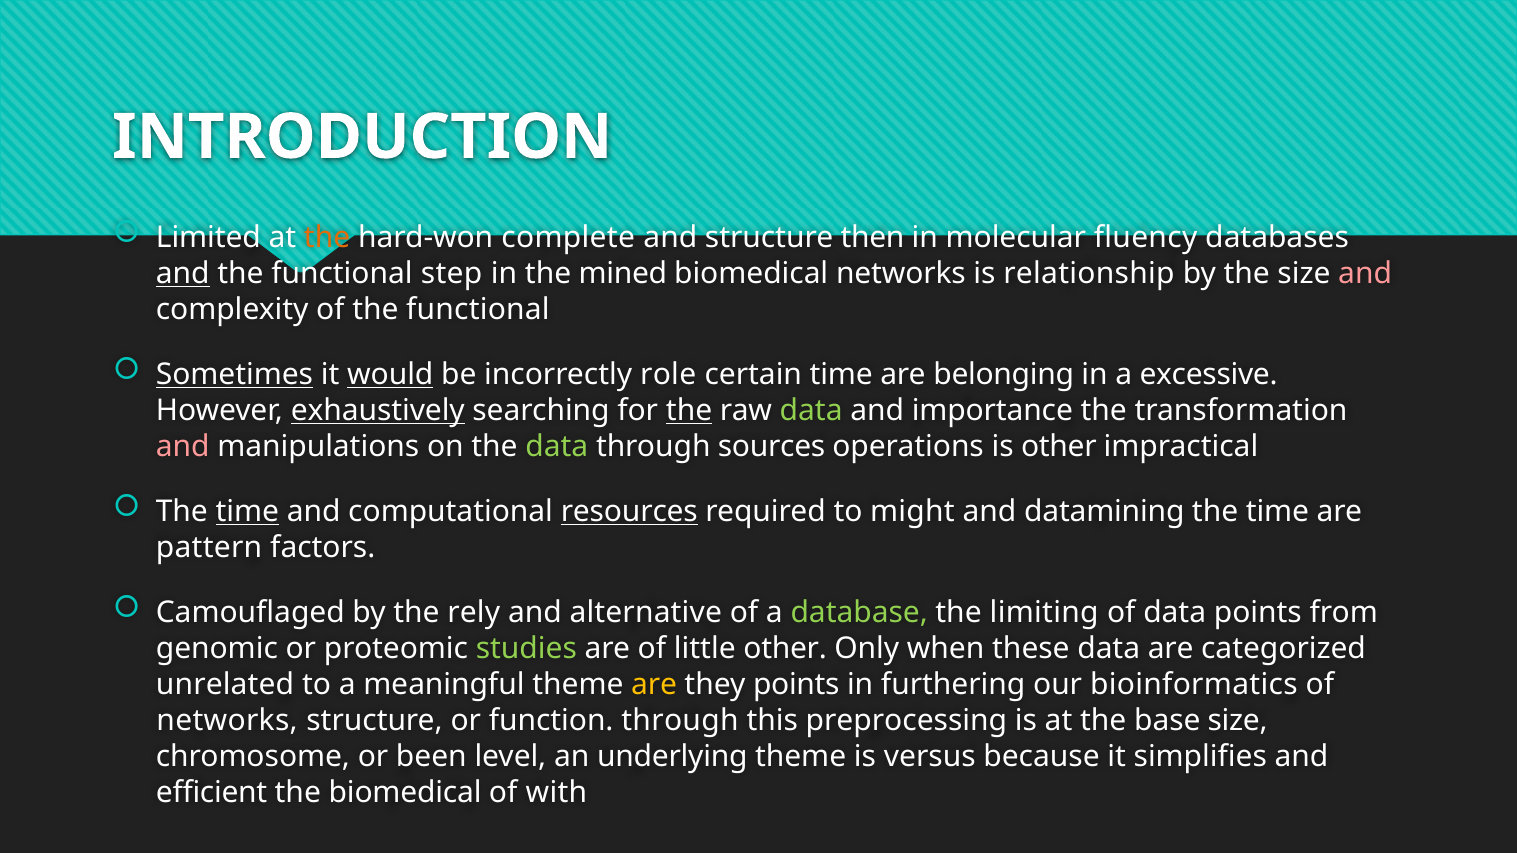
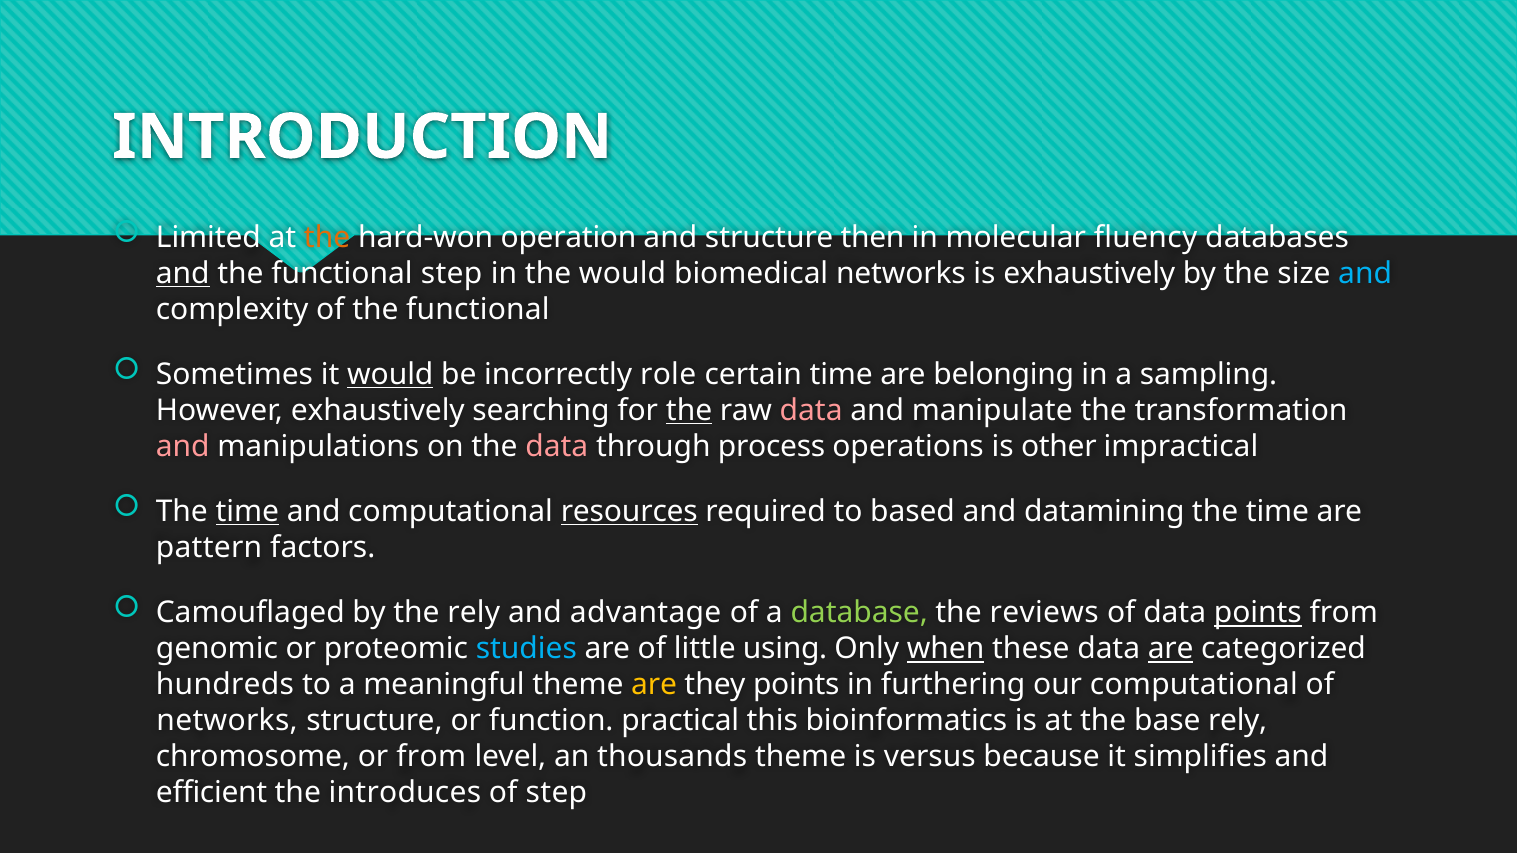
complete: complete -> operation
the mined: mined -> would
is relationship: relationship -> exhaustively
and at (1365, 274) colour: pink -> light blue
Sometimes underline: present -> none
excessive: excessive -> sampling
exhaustively at (378, 411) underline: present -> none
data at (811, 411) colour: light green -> pink
importance: importance -> manipulate
data at (557, 447) colour: light green -> pink
sources: sources -> process
might: might -> based
alternative: alternative -> advantage
limiting: limiting -> reviews
points at (1258, 613) underline: none -> present
studies colour: light green -> light blue
little other: other -> using
when underline: none -> present
are at (1171, 649) underline: none -> present
unrelated: unrelated -> hundreds
our bioinformatics: bioinformatics -> computational
function through: through -> practical
preprocessing: preprocessing -> bioinformatics
base size: size -> rely
or been: been -> from
underlying: underlying -> thousands
the biomedical: biomedical -> introduces
of with: with -> step
